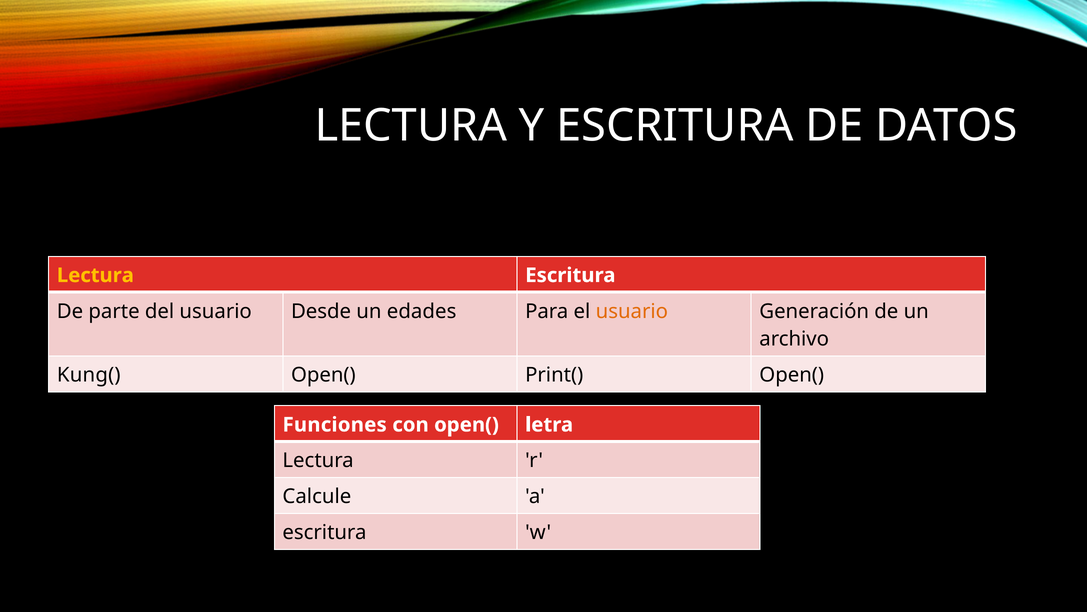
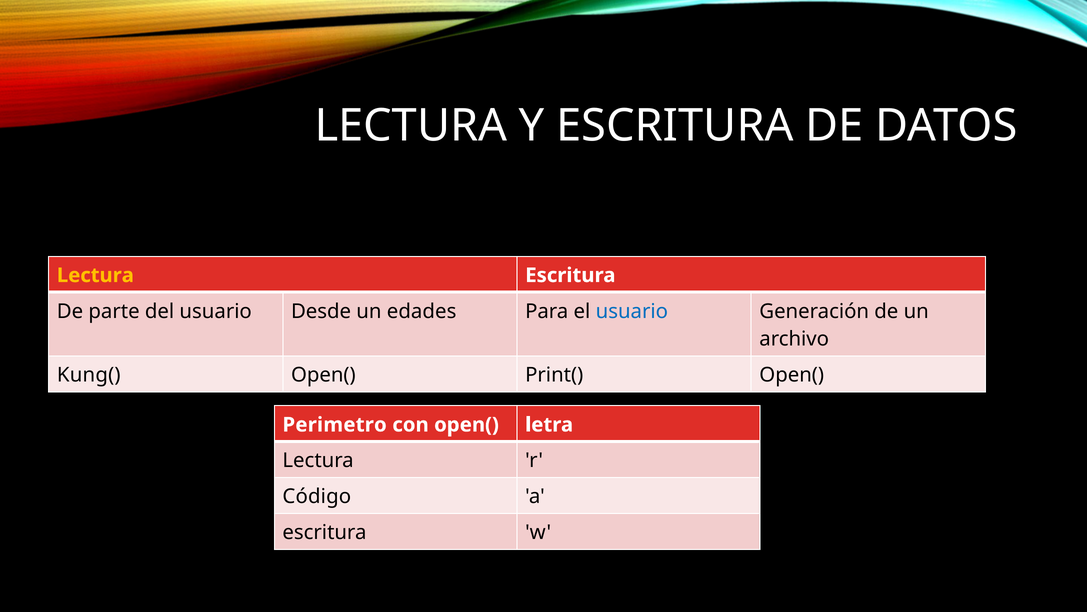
usuario at (632, 311) colour: orange -> blue
Funciones: Funciones -> Perimetro
Calcule: Calcule -> Código
